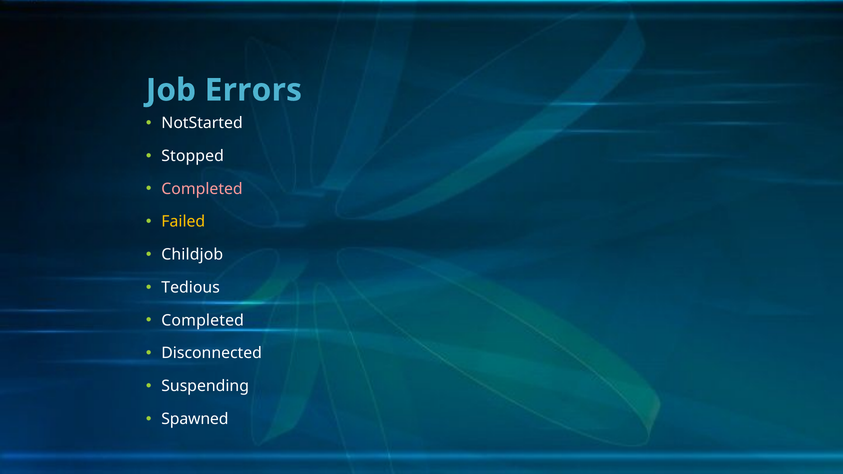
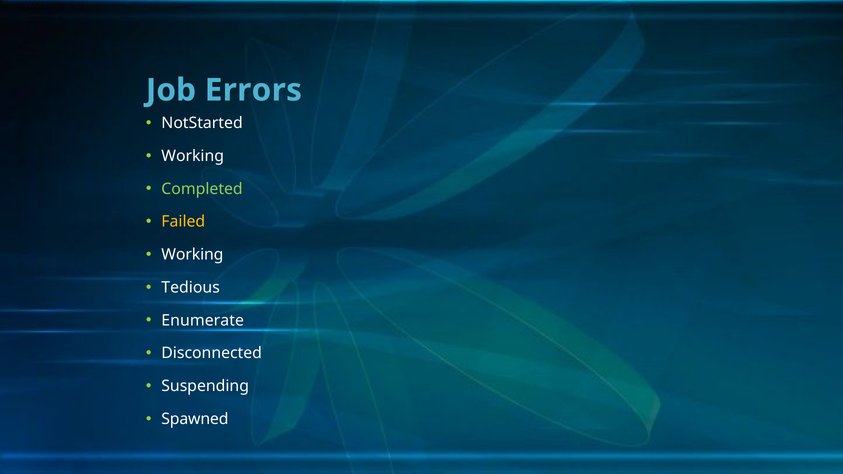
Stopped at (193, 156): Stopped -> Working
Completed at (202, 189) colour: pink -> light green
Childjob at (192, 255): Childjob -> Working
Completed at (203, 321): Completed -> Enumerate
